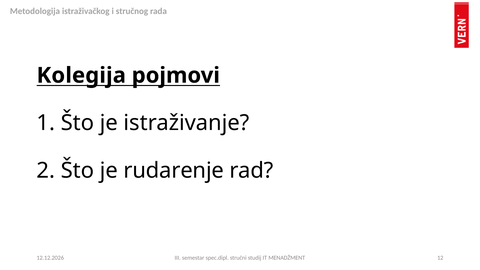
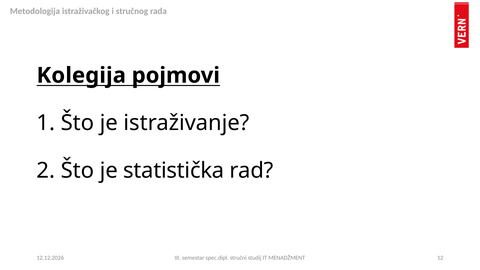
rudarenje: rudarenje -> statistička
